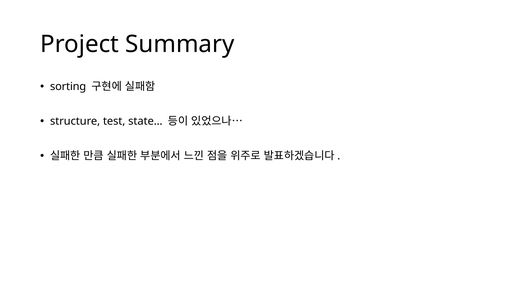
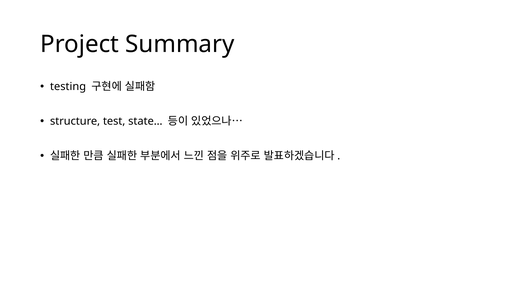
sorting: sorting -> testing
